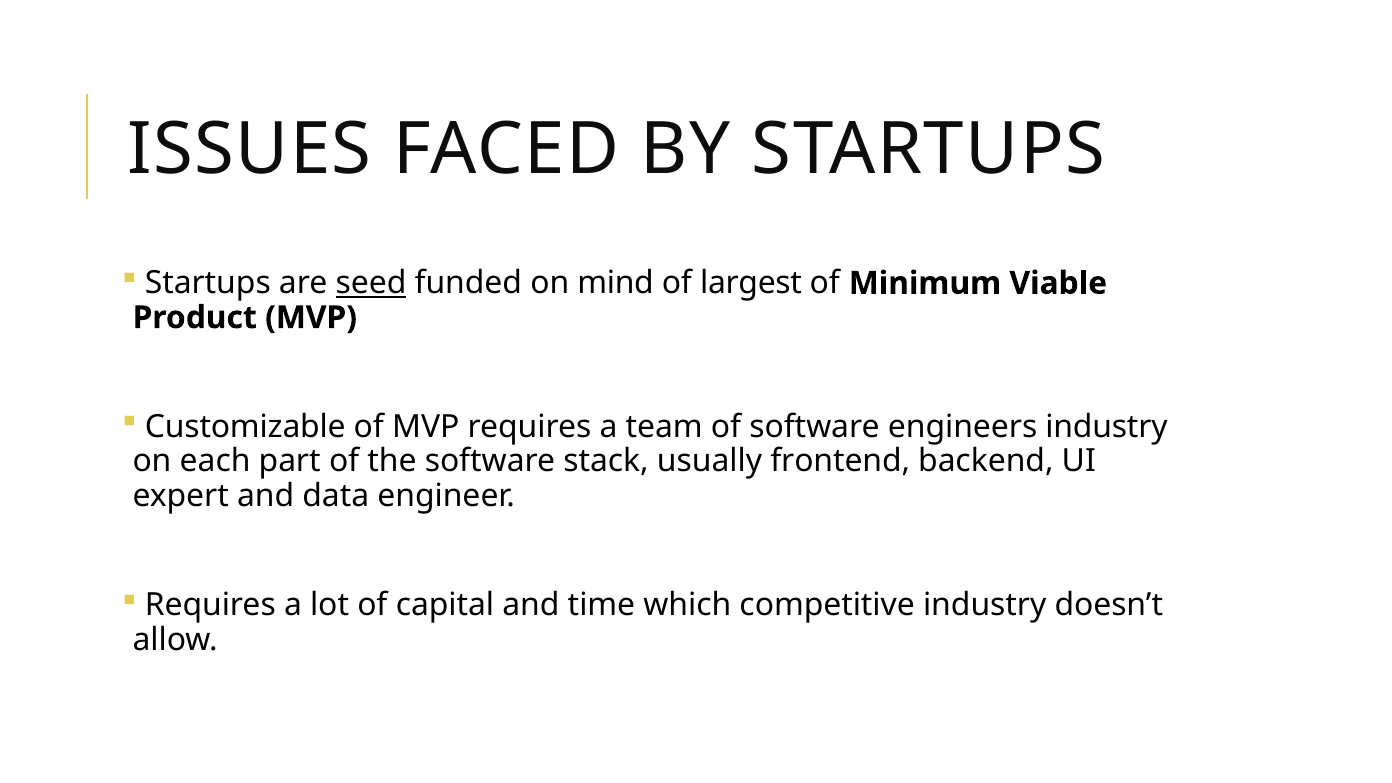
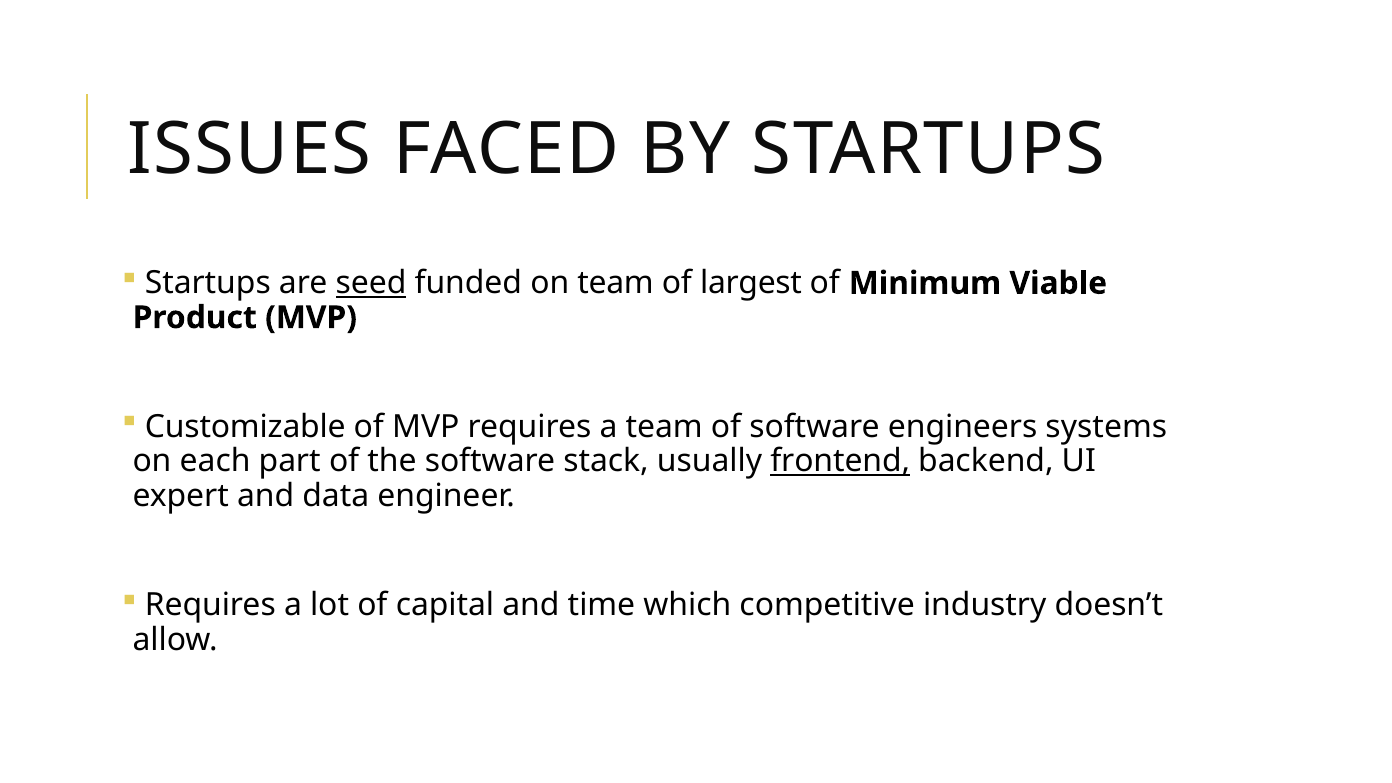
on mind: mind -> team
engineers industry: industry -> systems
frontend underline: none -> present
